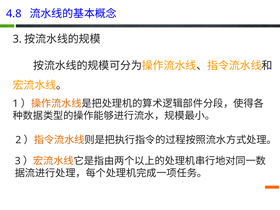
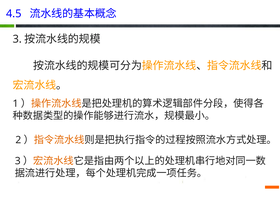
4.8: 4.8 -> 4.5
